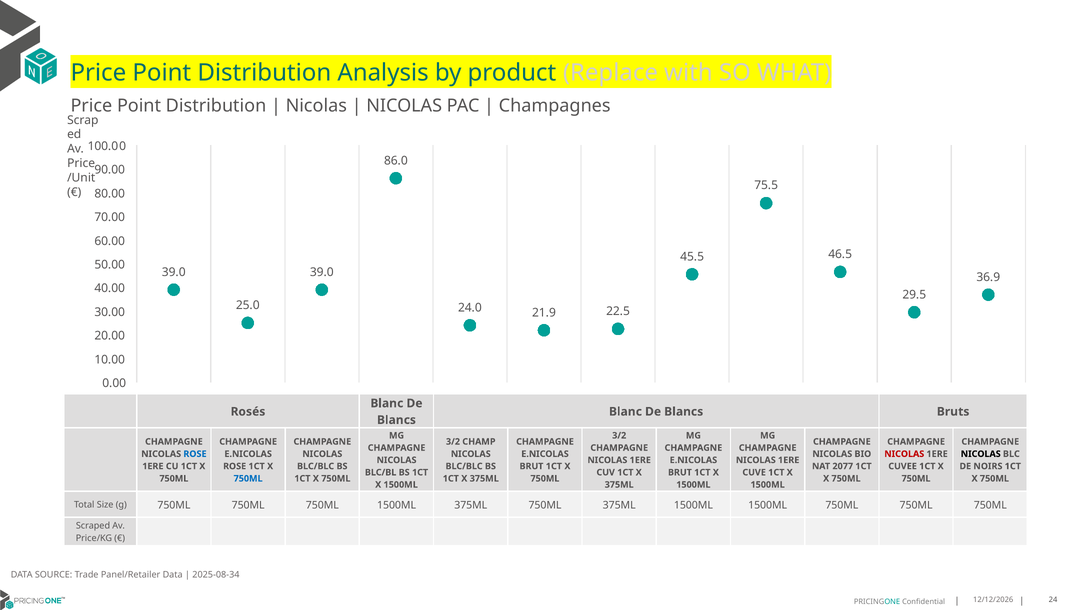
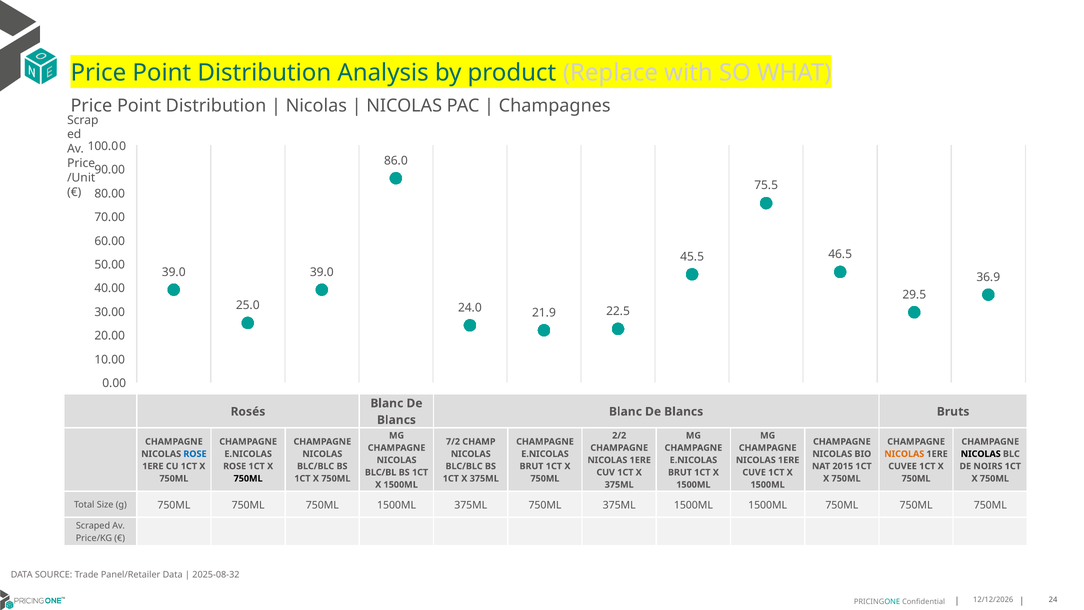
3/2 at (619, 435): 3/2 -> 2/2
3/2 at (453, 441): 3/2 -> 7/2
NICOLAS at (904, 454) colour: red -> orange
2077: 2077 -> 2015
750ML at (248, 478) colour: blue -> black
2025-08-34: 2025-08-34 -> 2025-08-32
